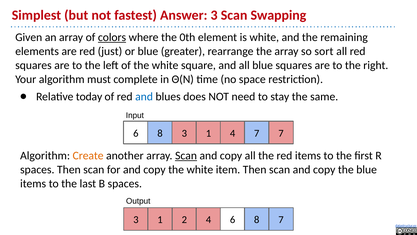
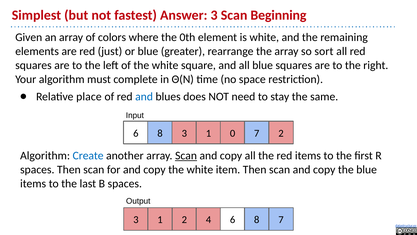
Swapping: Swapping -> Beginning
colors underline: present -> none
today: today -> place
1 4: 4 -> 0
7 7: 7 -> 2
Create colour: orange -> blue
